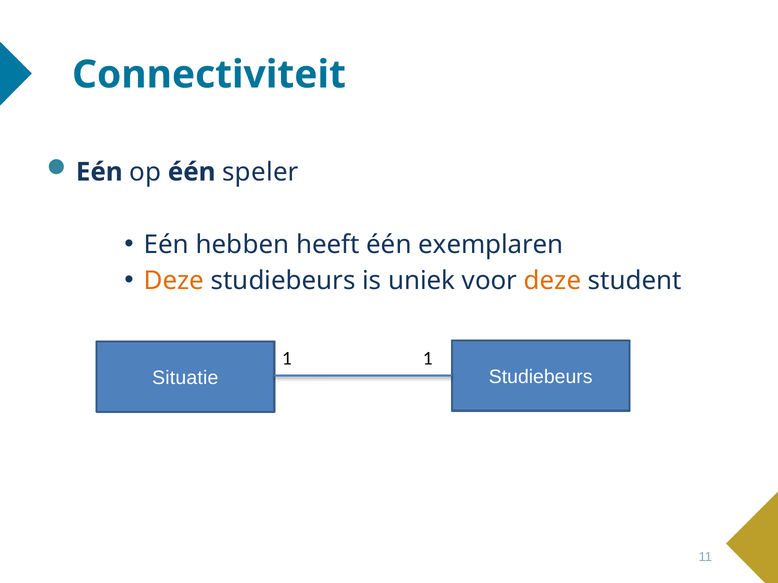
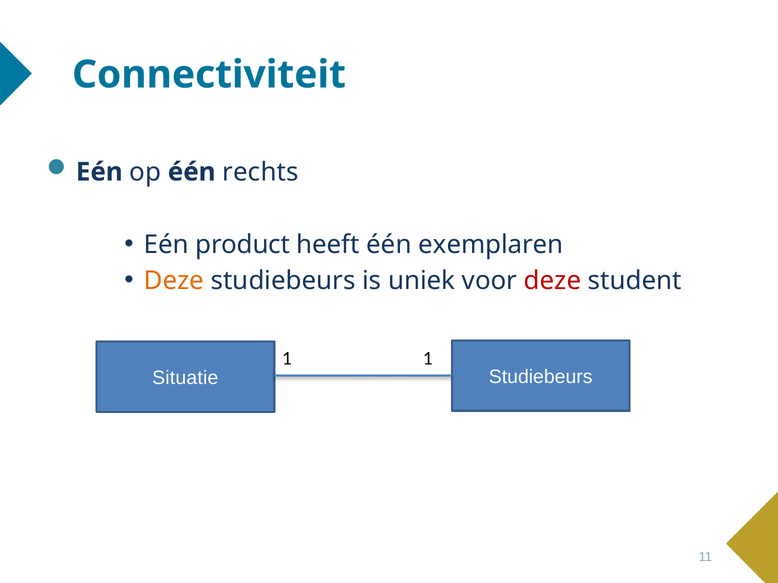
speler: speler -> rechts
hebben: hebben -> product
deze at (553, 281) colour: orange -> red
